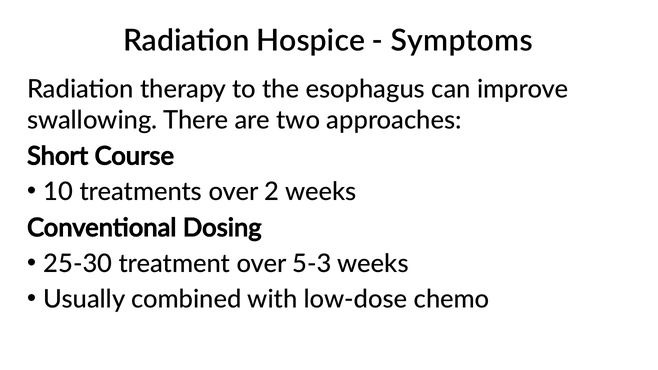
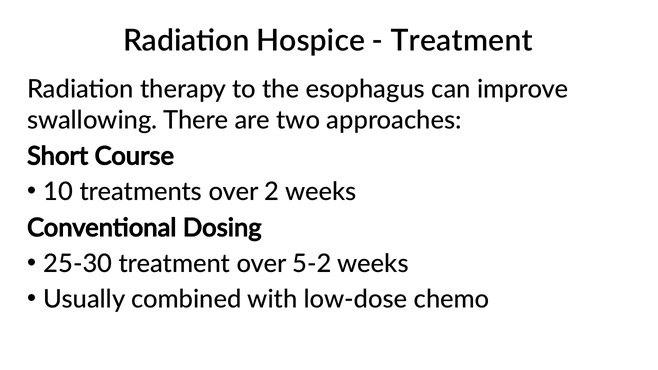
Symptoms at (462, 41): Symptoms -> Treatment
5-3: 5-3 -> 5-2
